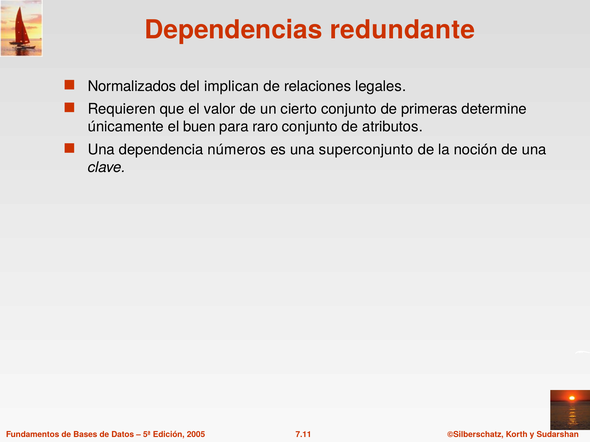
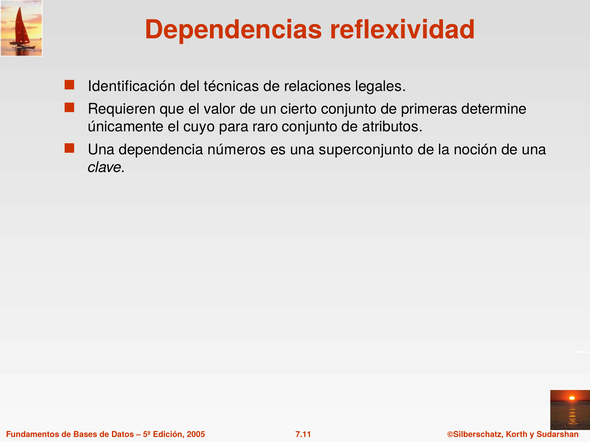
redundante: redundante -> reflexividad
Normalizados: Normalizados -> Identificación
implican: implican -> técnicas
buen: buen -> cuyo
